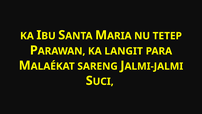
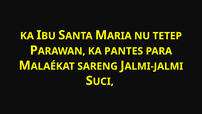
LANGIT: LANGIT -> PANTES
